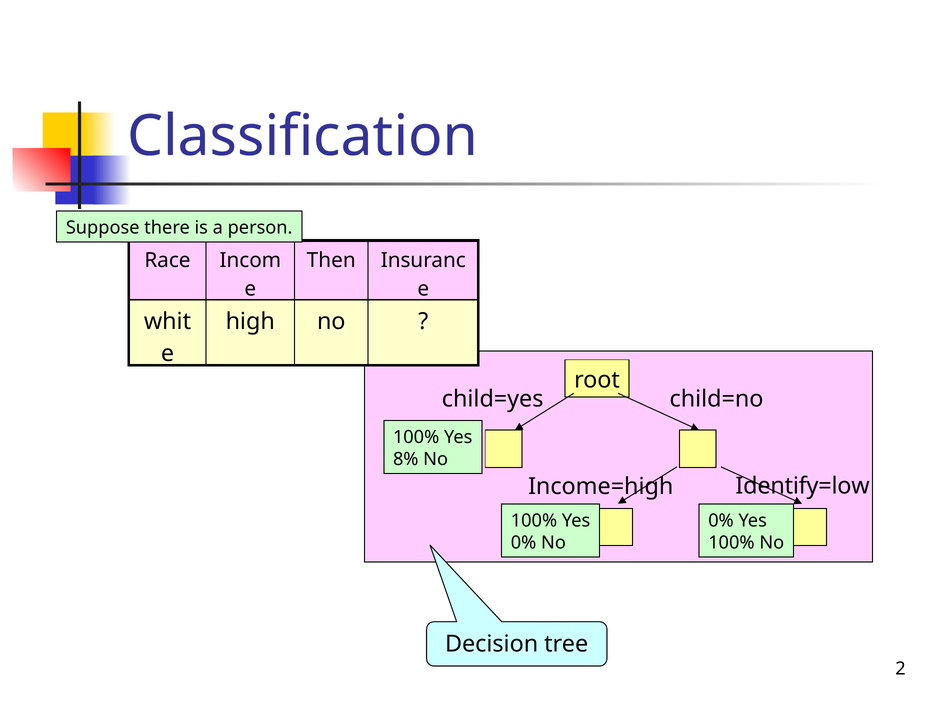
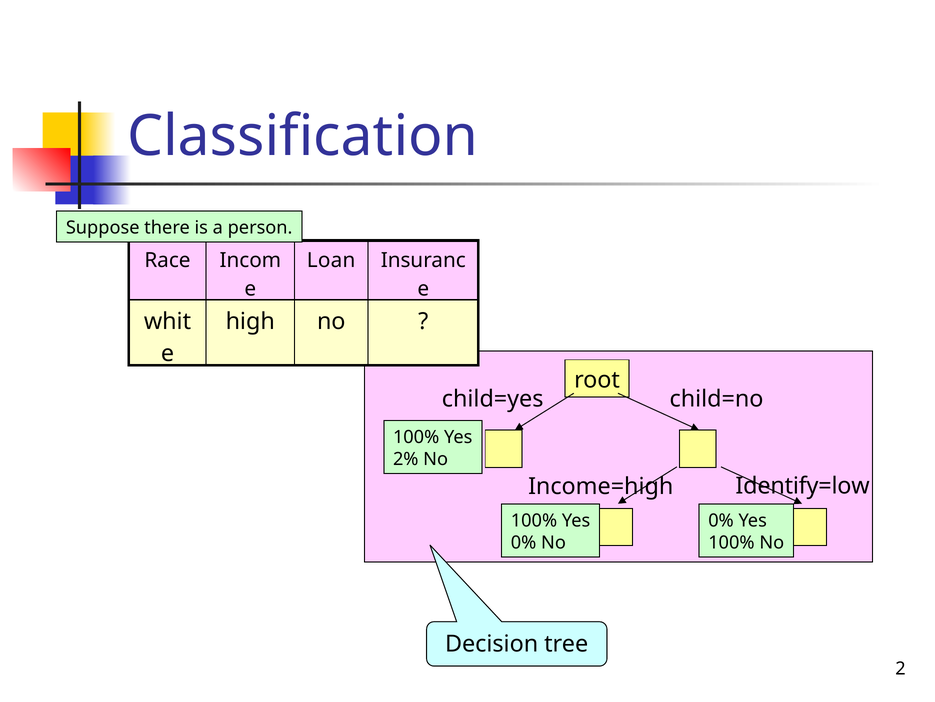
Then: Then -> Loan
8%: 8% -> 2%
